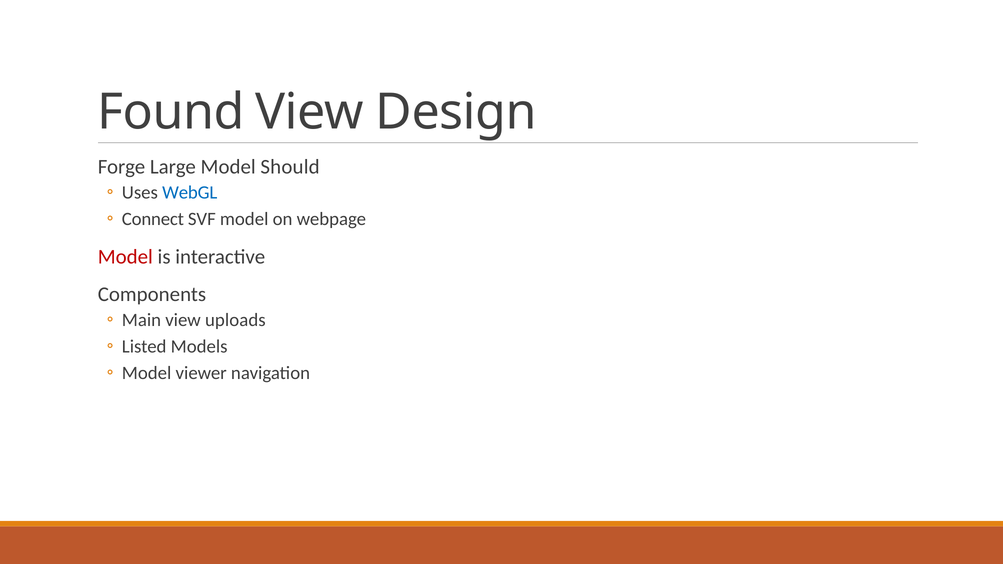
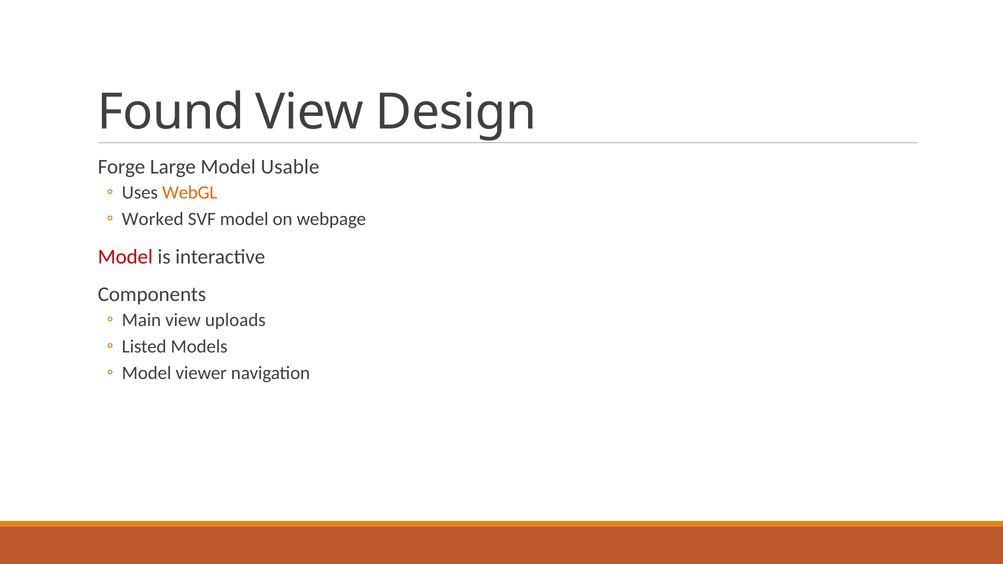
Should: Should -> Usable
WebGL colour: blue -> orange
Connect: Connect -> Worked
